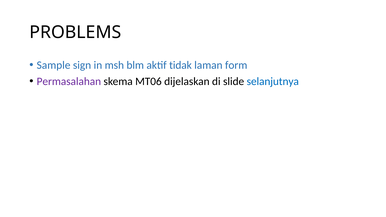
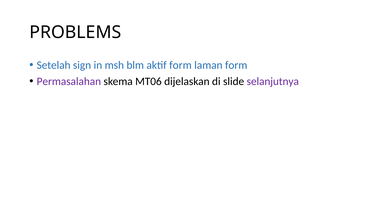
Sample: Sample -> Setelah
aktif tidak: tidak -> form
selanjutnya colour: blue -> purple
